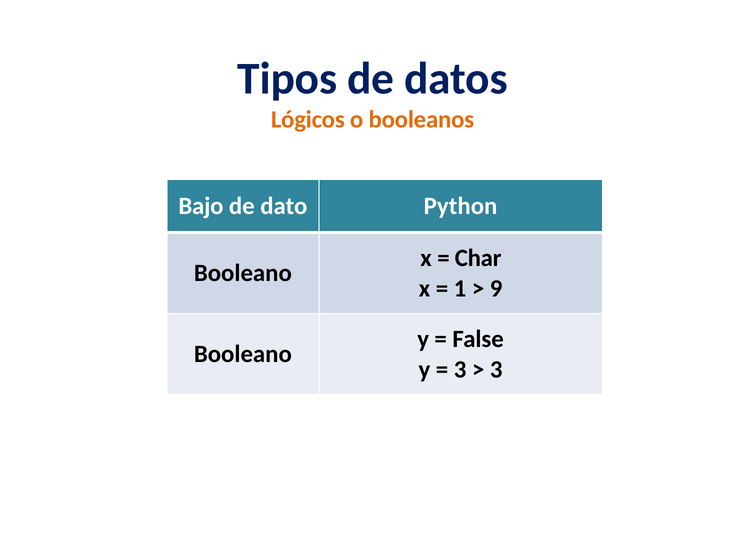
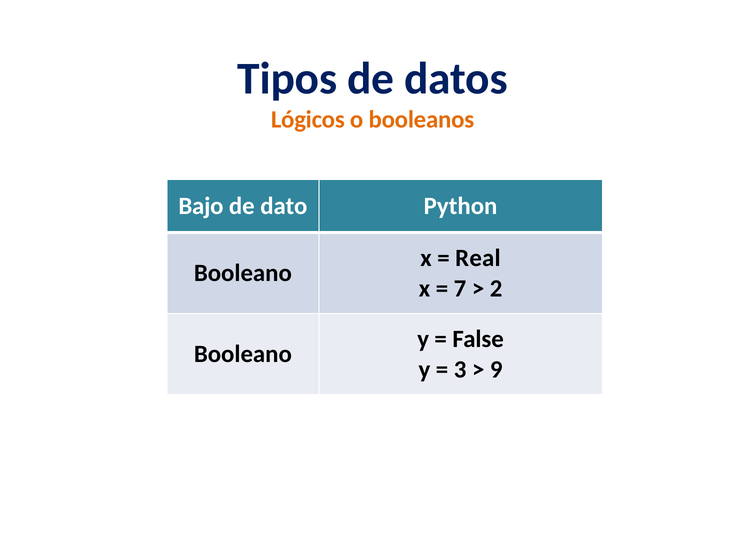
Char: Char -> Real
1: 1 -> 7
9: 9 -> 2
3 at (496, 369): 3 -> 9
